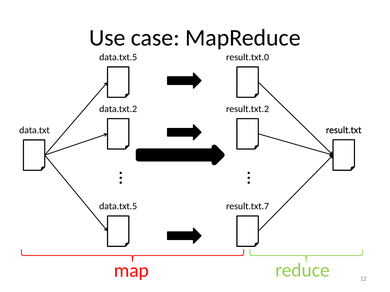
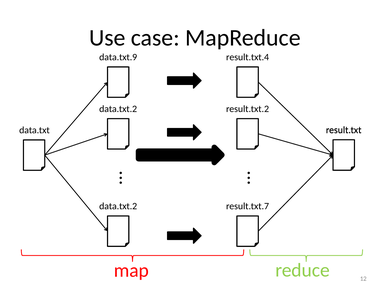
data.txt.5 at (118, 57): data.txt.5 -> data.txt.9
result.txt.0: result.txt.0 -> result.txt.4
data.txt.5 at (118, 206): data.txt.5 -> data.txt.2
